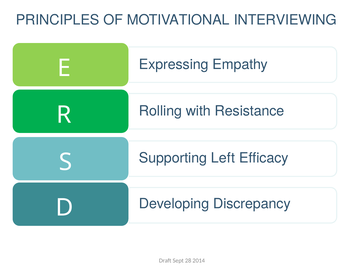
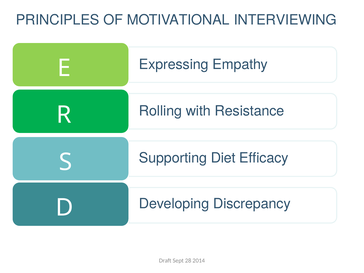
Left: Left -> Diet
